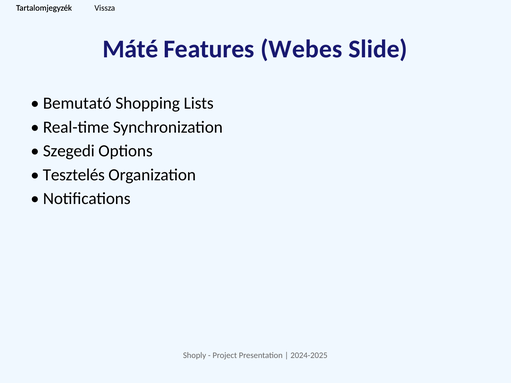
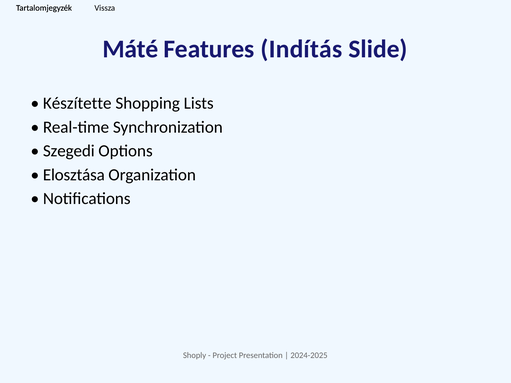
Webes: Webes -> Indítás
Bemutató: Bemutató -> Készítette
Tesztelés: Tesztelés -> Elosztása
